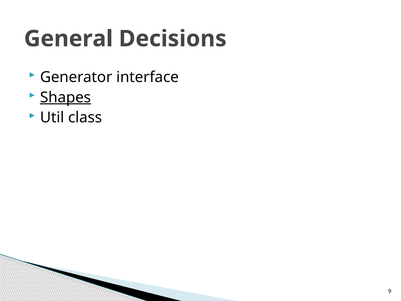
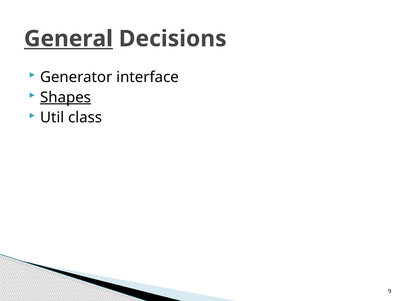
General underline: none -> present
